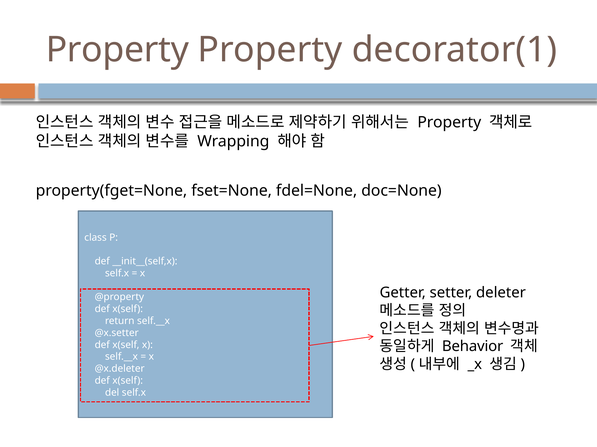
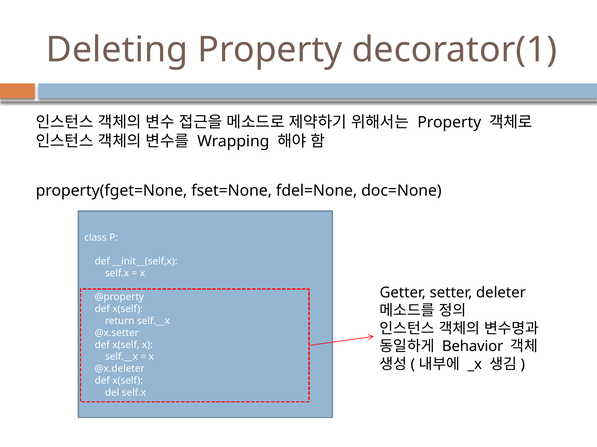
Property at (117, 50): Property -> Deleting
